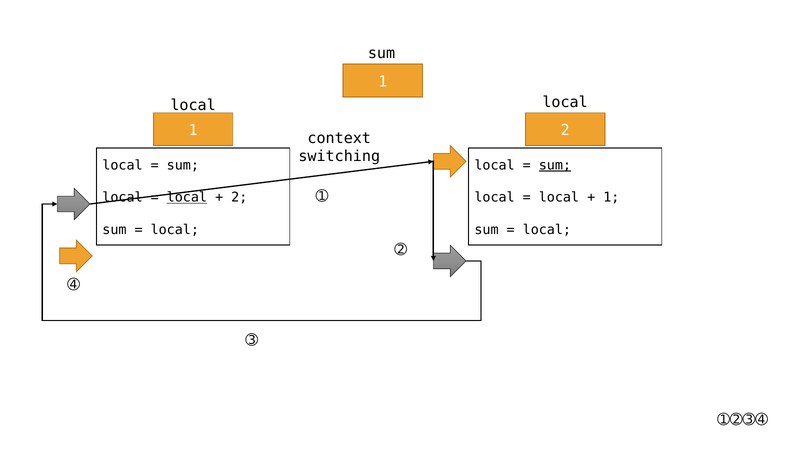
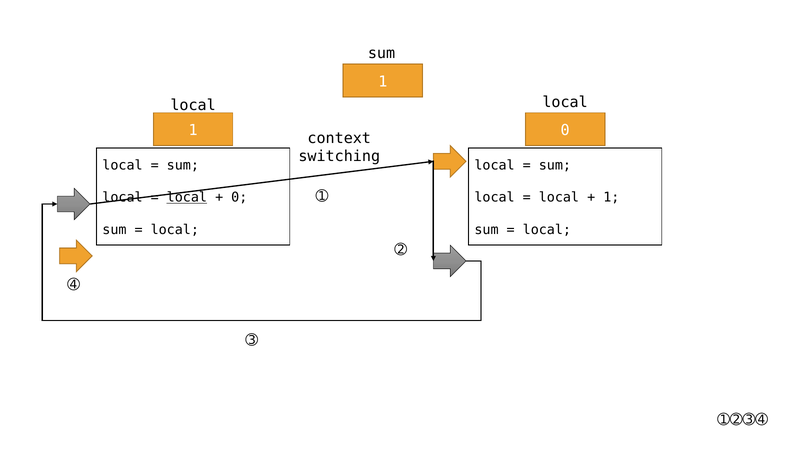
1 2: 2 -> 0
sum at (555, 165) underline: present -> none
2 at (239, 197): 2 -> 0
